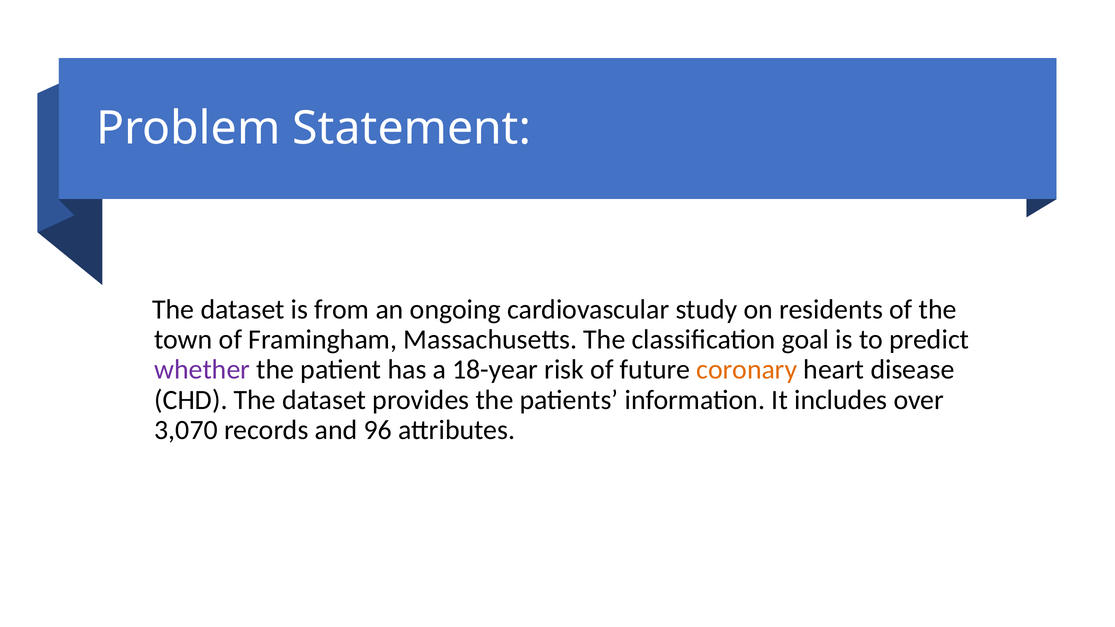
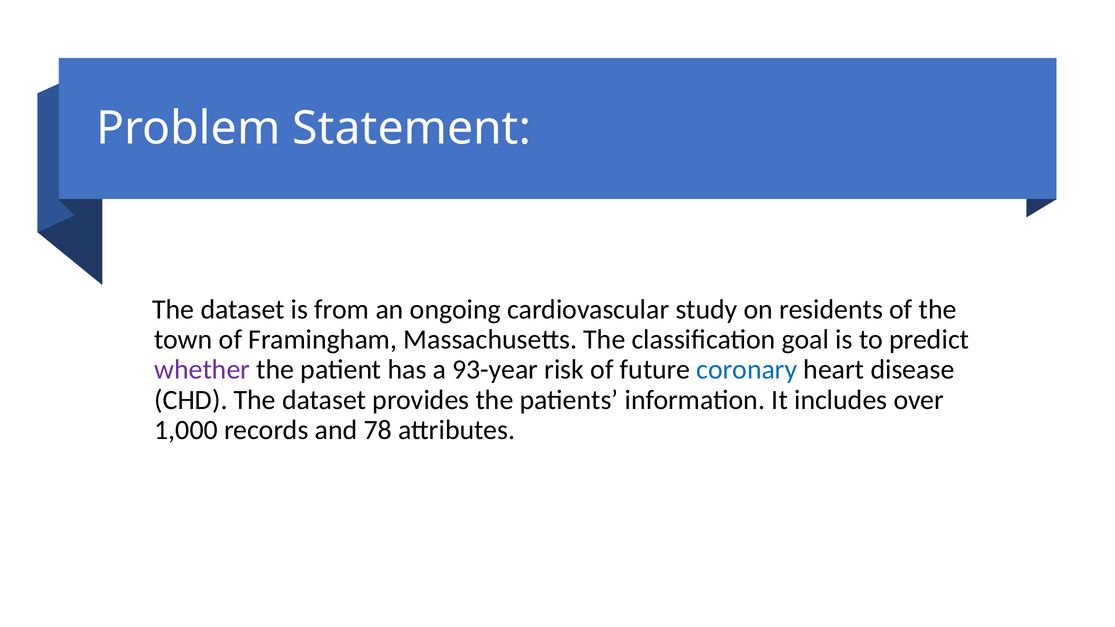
18-year: 18-year -> 93-year
coronary colour: orange -> blue
3,070: 3,070 -> 1,000
96: 96 -> 78
